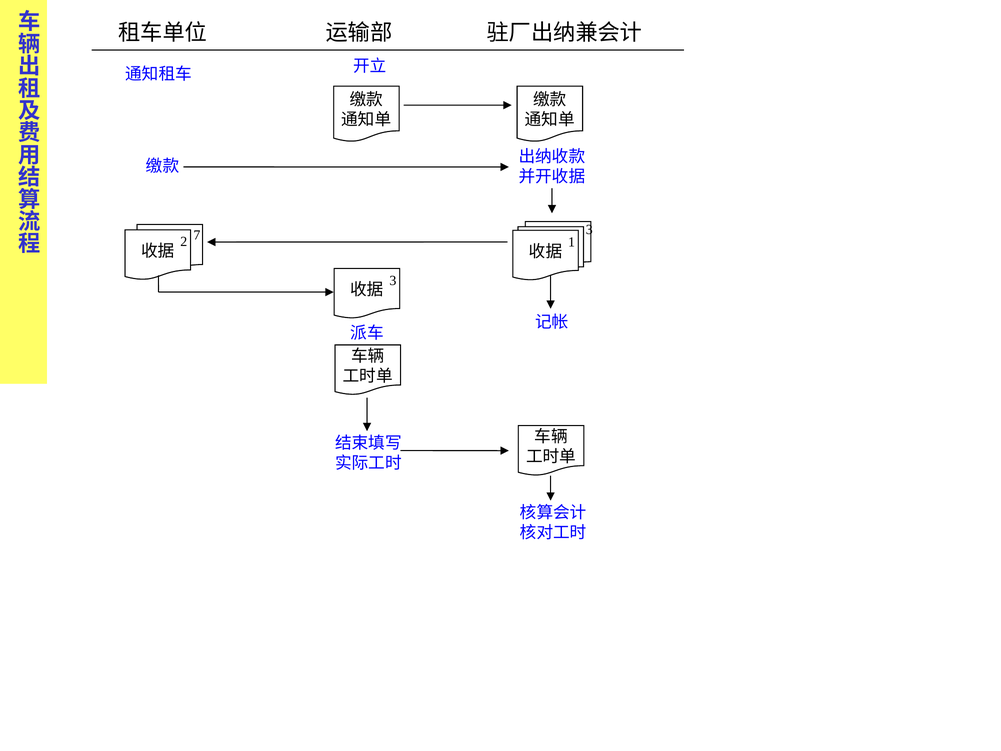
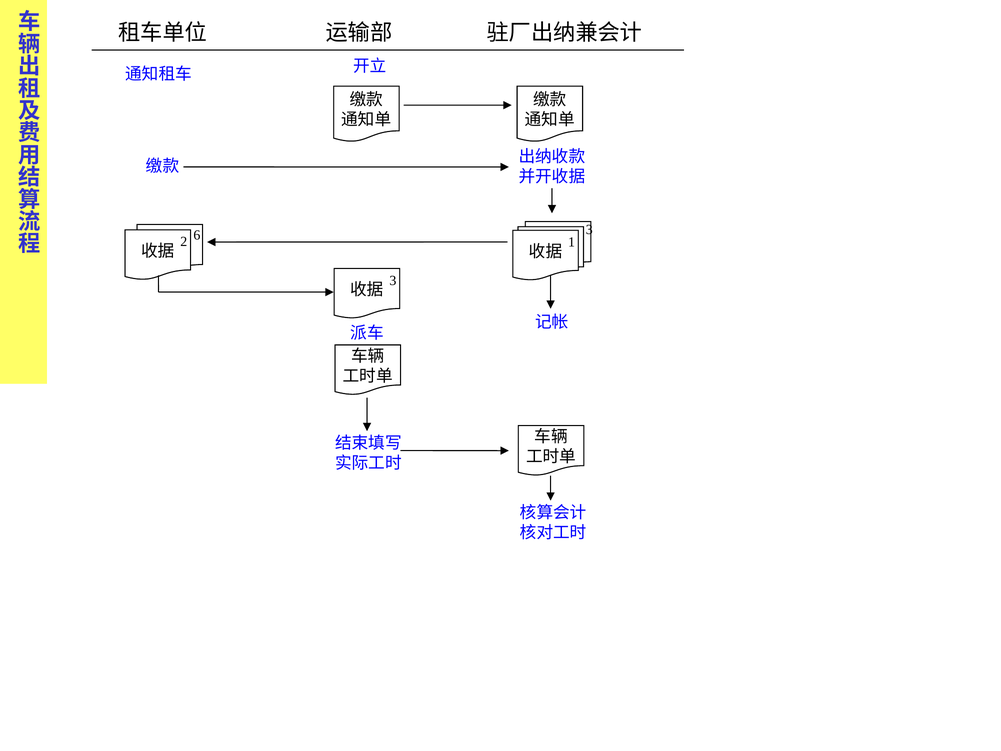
7: 7 -> 6
